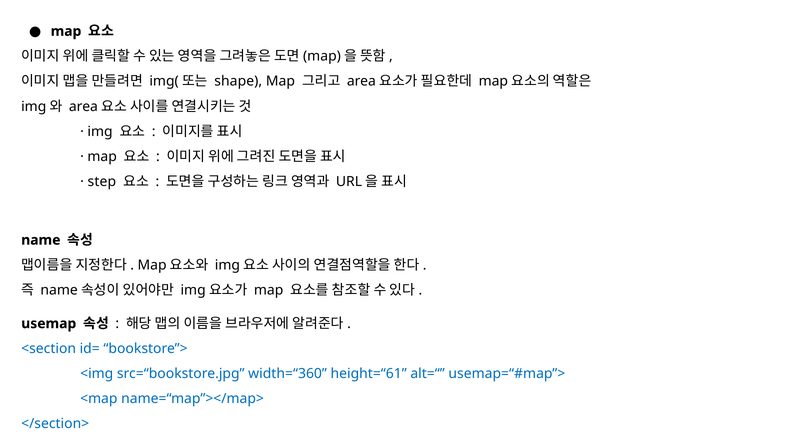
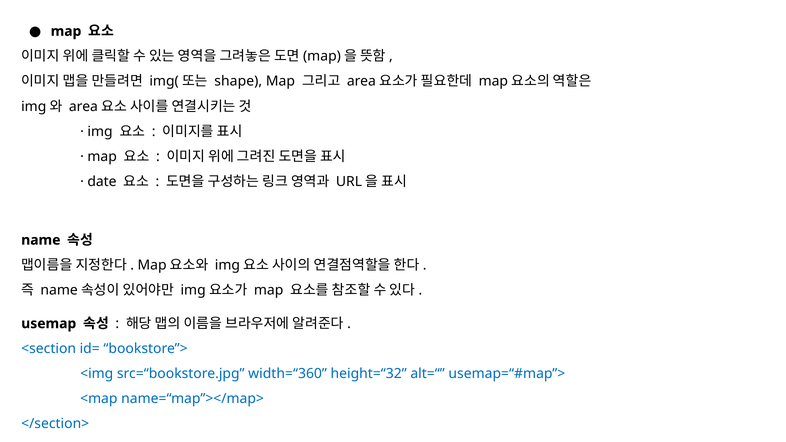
step: step -> date
height=“61: height=“61 -> height=“32
